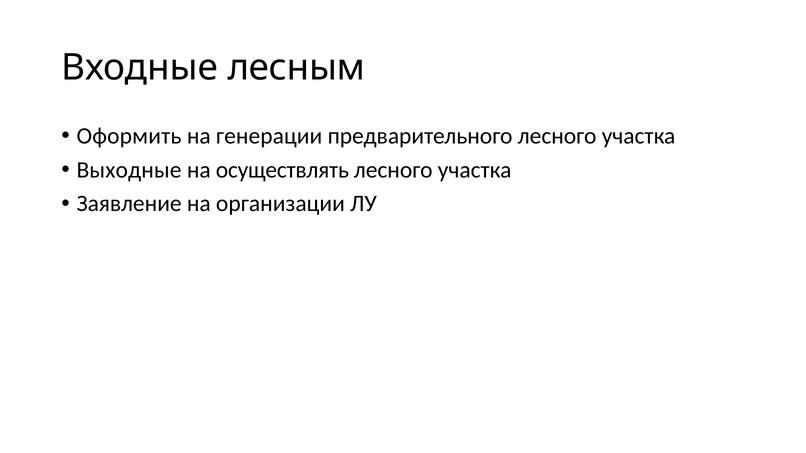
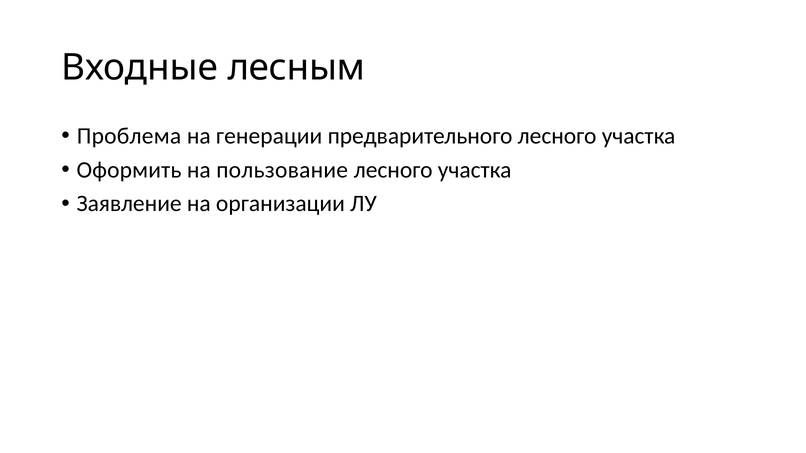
Оформить: Оформить -> Проблема
Выходные: Выходные -> Оформить
осуществлять: осуществлять -> пользование
